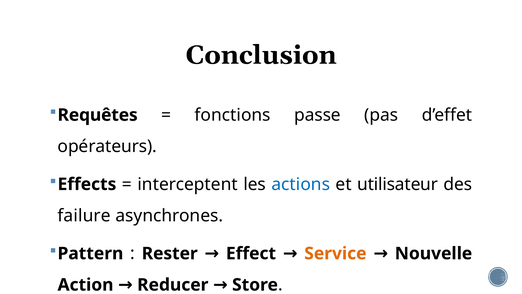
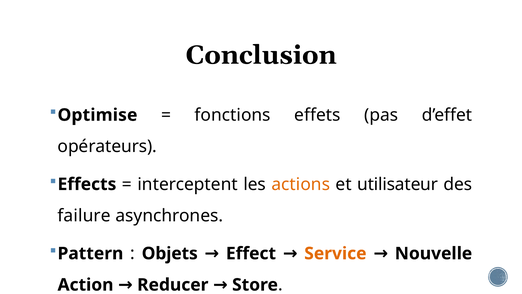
Requêtes: Requêtes -> Optimise
passe: passe -> effets
actions colour: blue -> orange
Rester: Rester -> Objets
